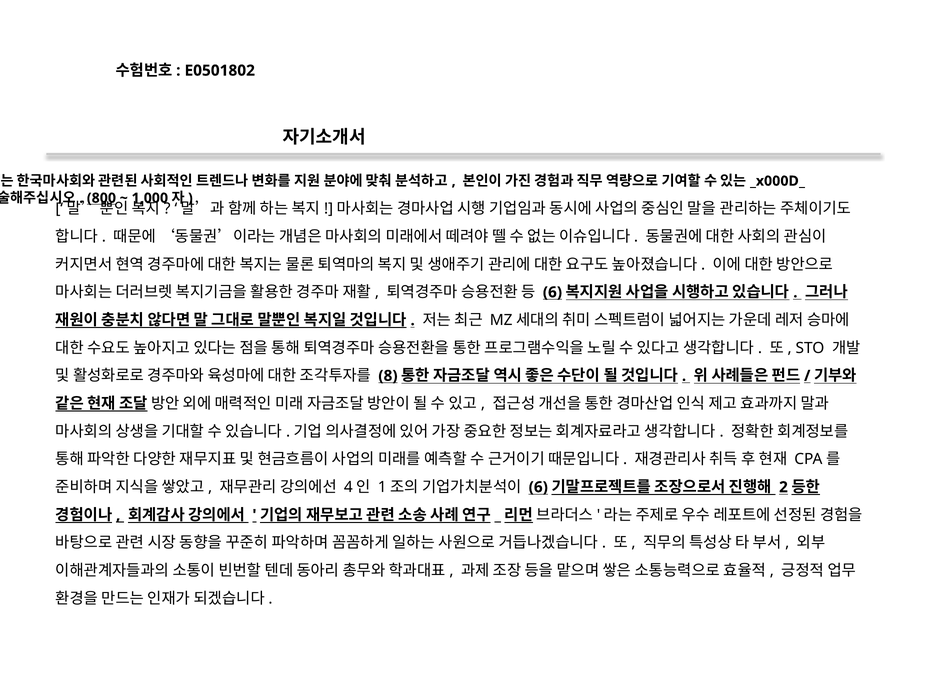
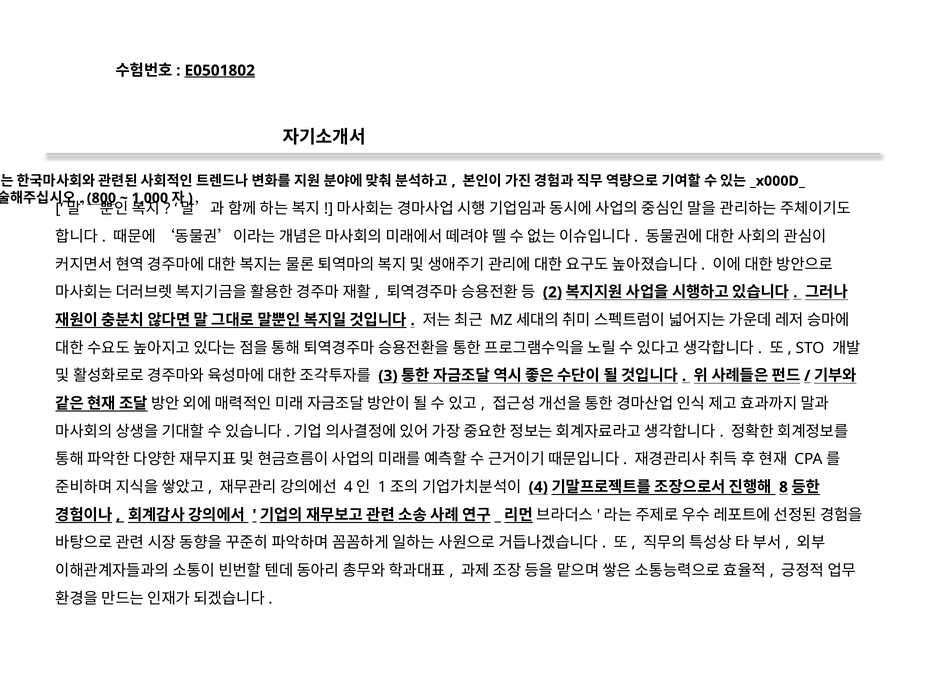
E0501802 underline: none -> present
6 at (552, 292): 6 -> 2
8: 8 -> 3
6 at (538, 487): 6 -> 4
2: 2 -> 8
